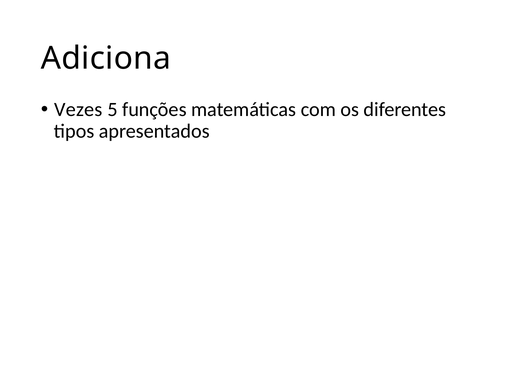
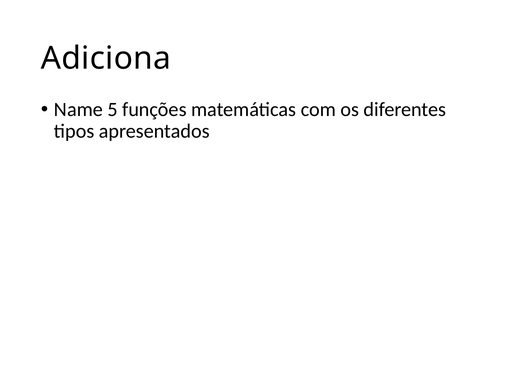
Vezes: Vezes -> Name
